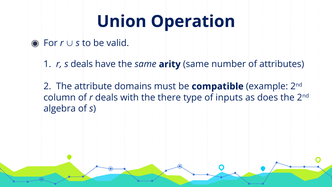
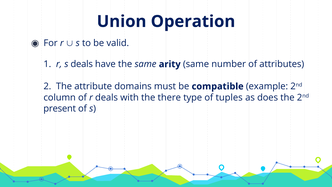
inputs: inputs -> tuples
algebra: algebra -> present
